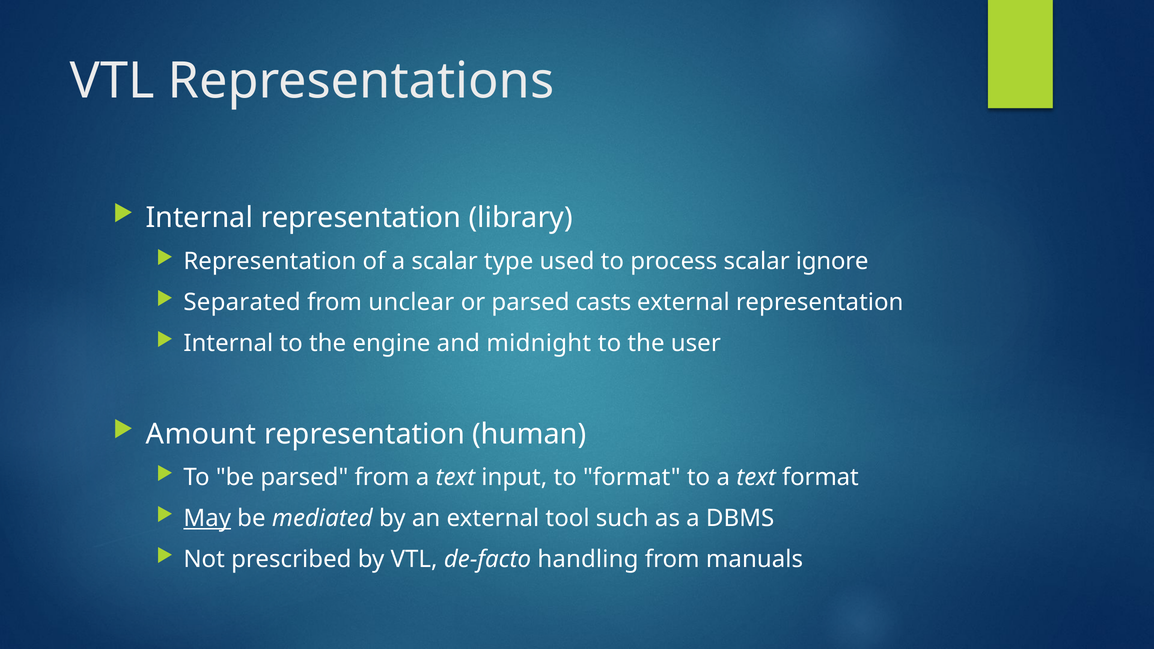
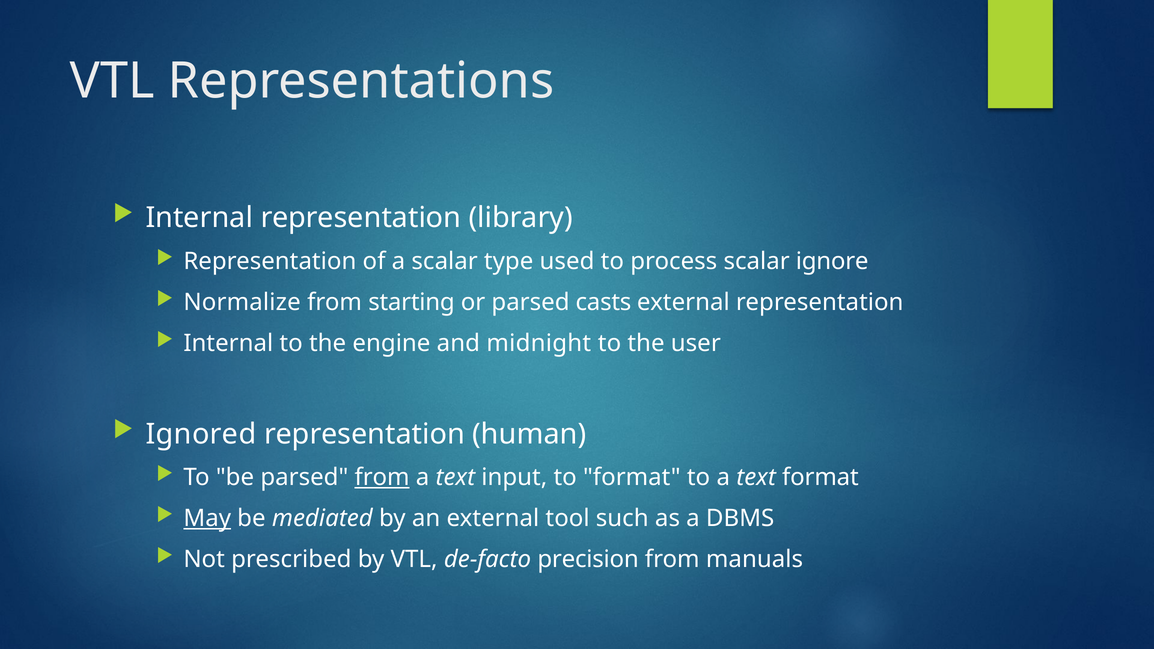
Separated: Separated -> Normalize
unclear: unclear -> starting
Amount: Amount -> Ignored
from at (382, 478) underline: none -> present
handling: handling -> precision
